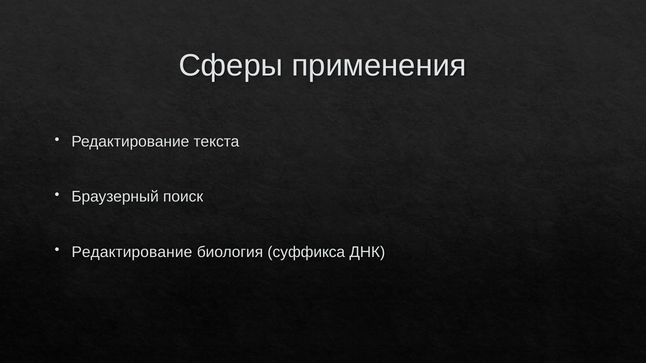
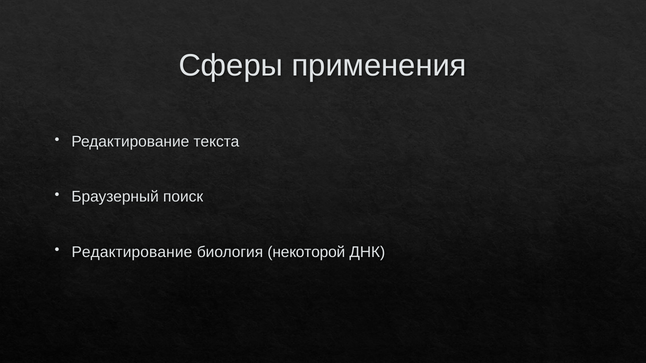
суффикса: суффикса -> некоторой
